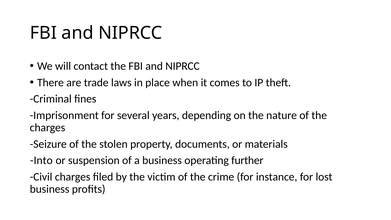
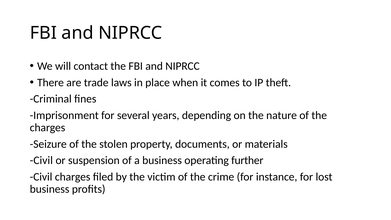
Into at (41, 160): Into -> Civil
